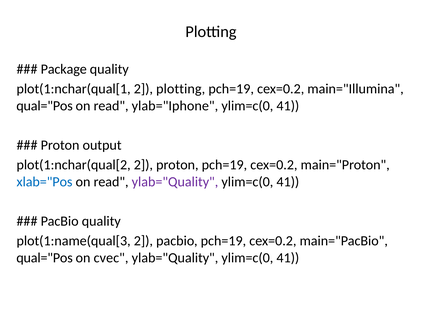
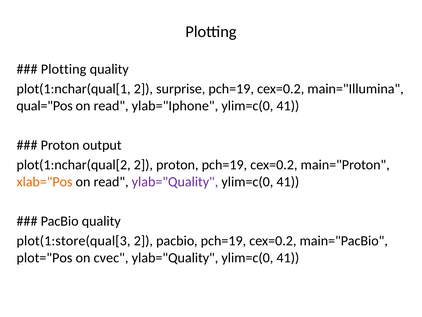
Package at (64, 69): Package -> Plotting
2 plotting: plotting -> surprise
xlab="Pos colour: blue -> orange
plot(1:name(qual[3: plot(1:name(qual[3 -> plot(1:store(qual[3
qual="Pos at (45, 257): qual="Pos -> plot="Pos
